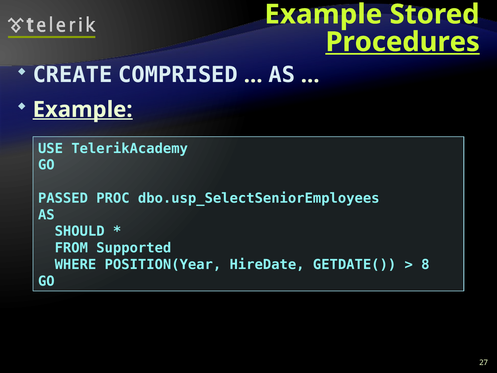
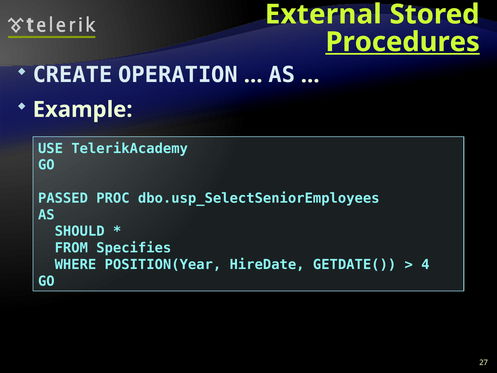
Example at (323, 14): Example -> External
COMPRISED: COMPRISED -> OPERATION
Example at (83, 109) underline: present -> none
Supported: Supported -> Specifies
8: 8 -> 4
